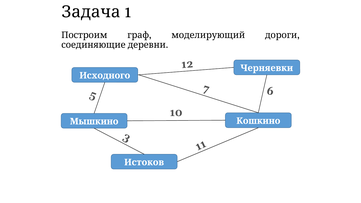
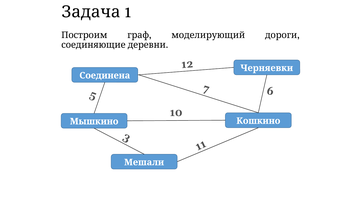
Исходного: Исходного -> Соединена
Истоков: Истоков -> Мешали
